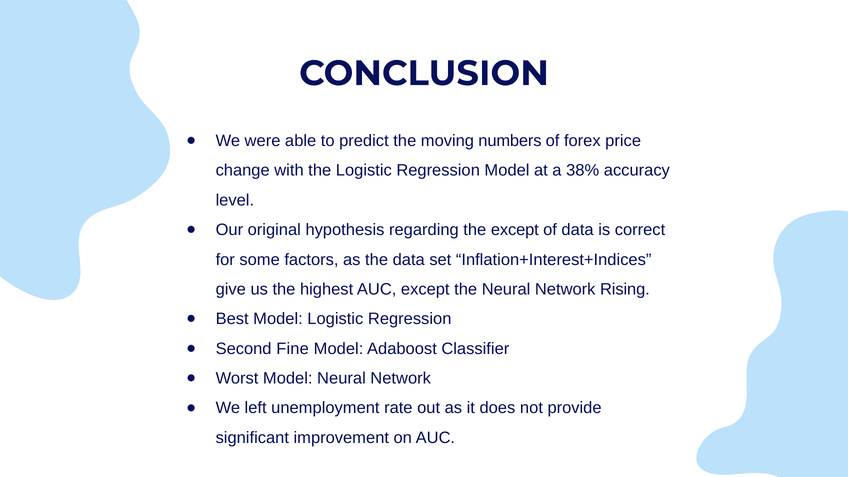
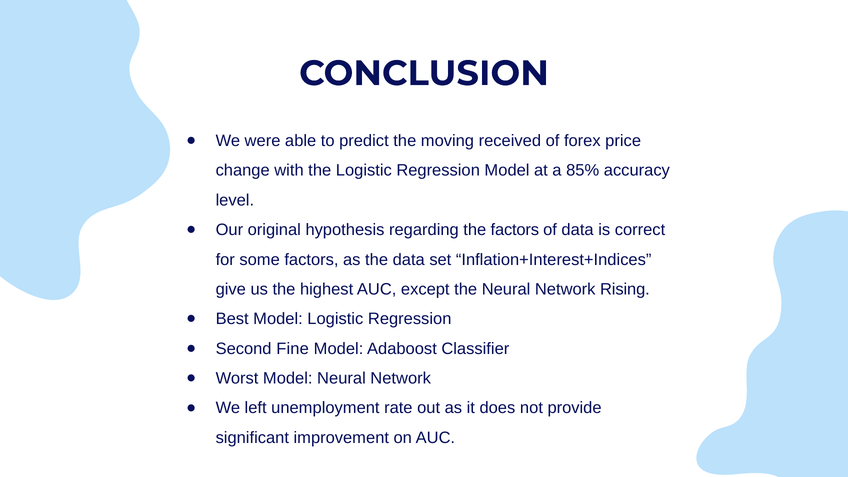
numbers: numbers -> received
38%: 38% -> 85%
the except: except -> factors
